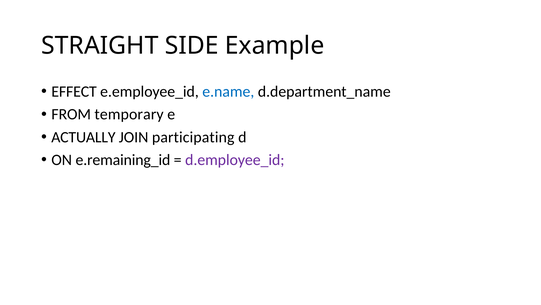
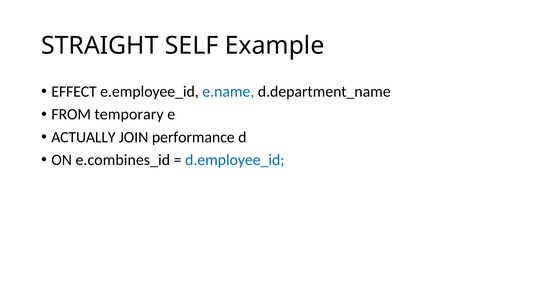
SIDE: SIDE -> SELF
participating: participating -> performance
e.remaining_id: e.remaining_id -> e.combines_id
d.employee_id colour: purple -> blue
